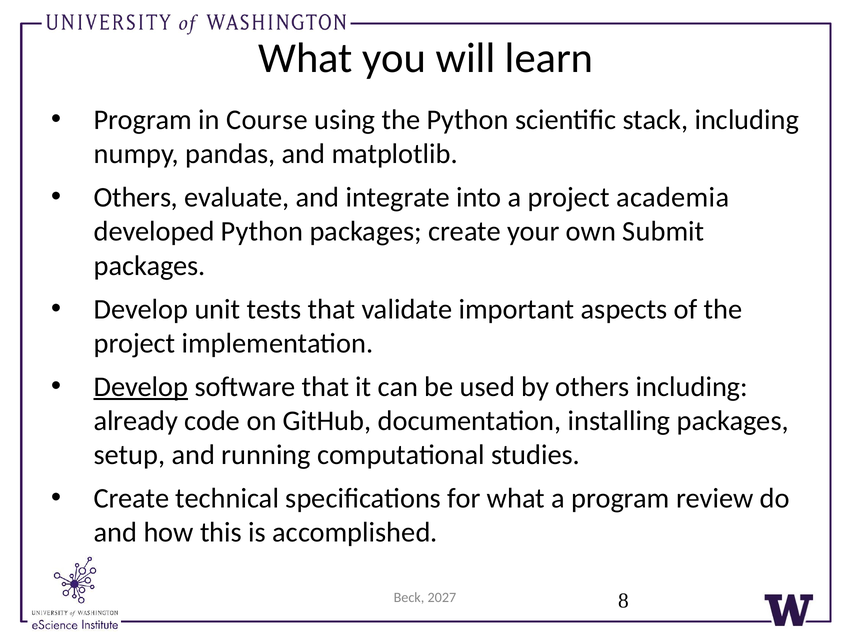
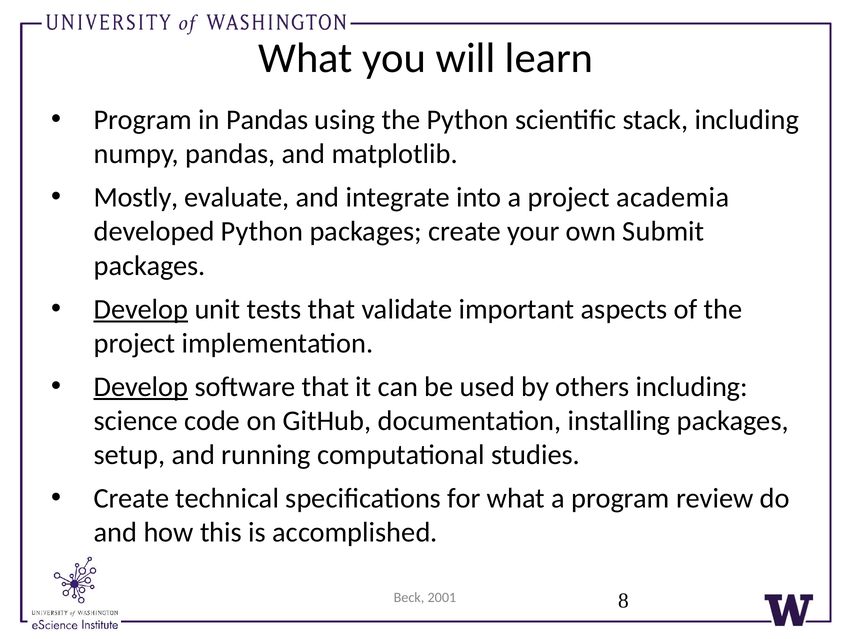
in Course: Course -> Pandas
Others at (136, 198): Others -> Mostly
Develop at (141, 309) underline: none -> present
already: already -> science
2027: 2027 -> 2001
